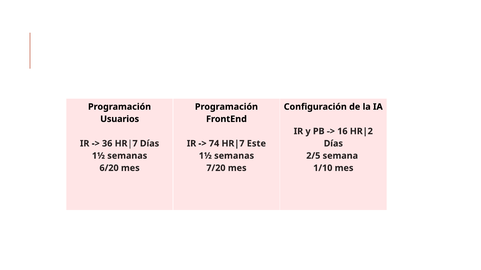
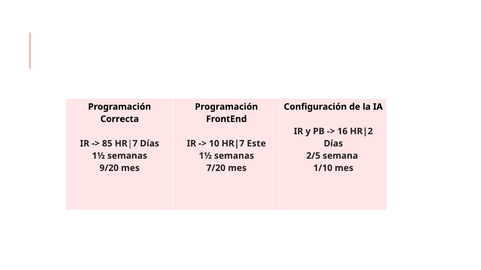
Usuarios: Usuarios -> Correcta
36: 36 -> 85
74: 74 -> 10
6/20: 6/20 -> 9/20
